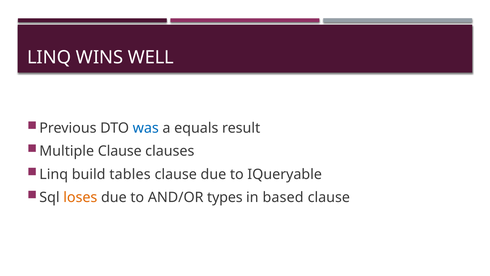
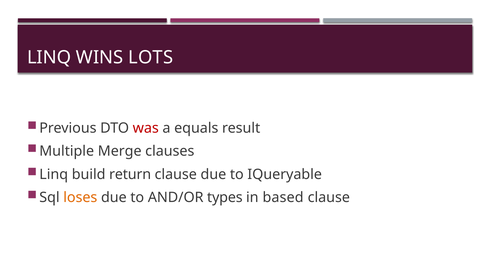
WELL: WELL -> LOTS
was colour: blue -> red
Multiple Clause: Clause -> Merge
tables: tables -> return
